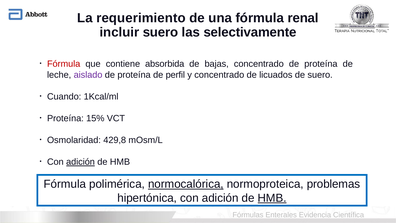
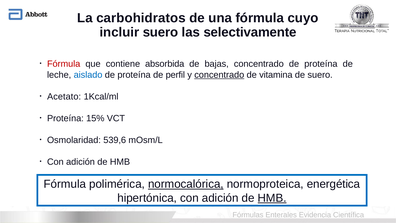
requerimiento: requerimiento -> carbohidratos
renal: renal -> cuyo
aislado colour: purple -> blue
concentrado at (219, 75) underline: none -> present
licuados: licuados -> vitamina
Cuando: Cuando -> Acetato
429,8: 429,8 -> 539,6
adición at (80, 162) underline: present -> none
problemas: problemas -> energética
